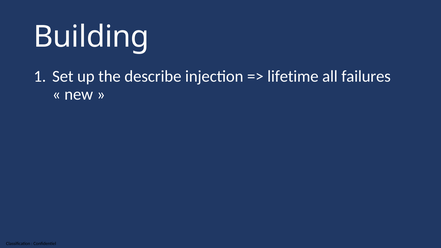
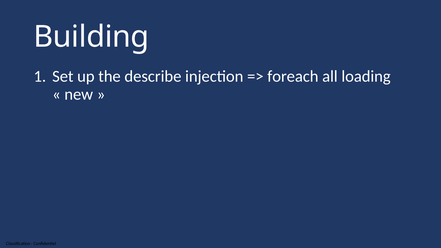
lifetime: lifetime -> foreach
failures: failures -> loading
